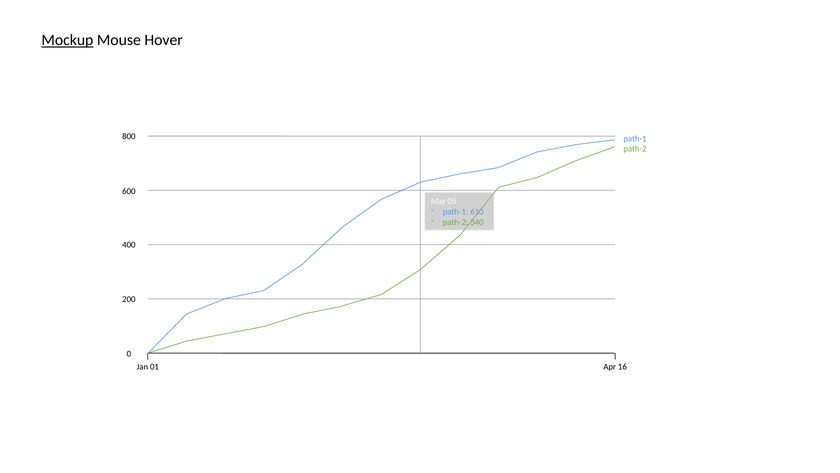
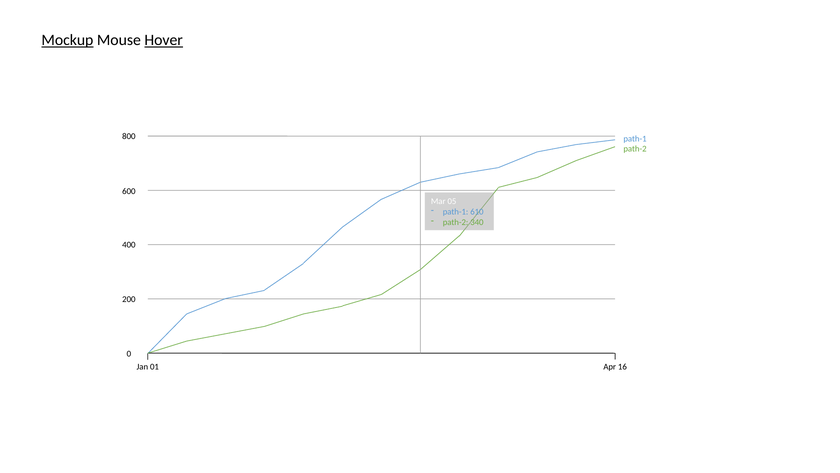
Hover underline: none -> present
